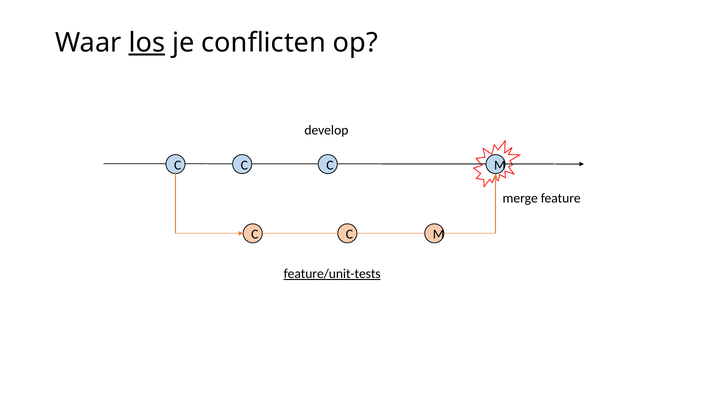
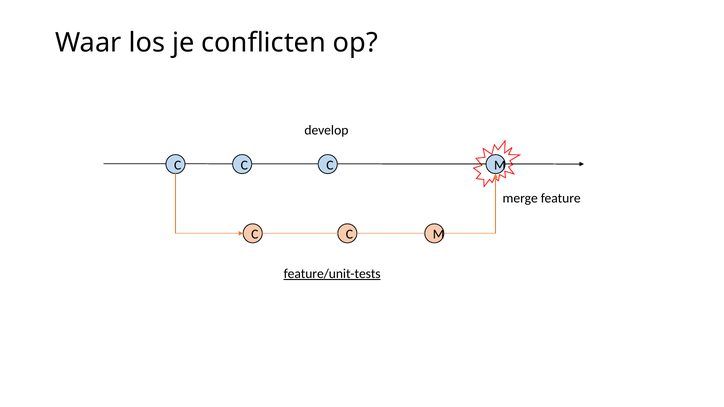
los underline: present -> none
